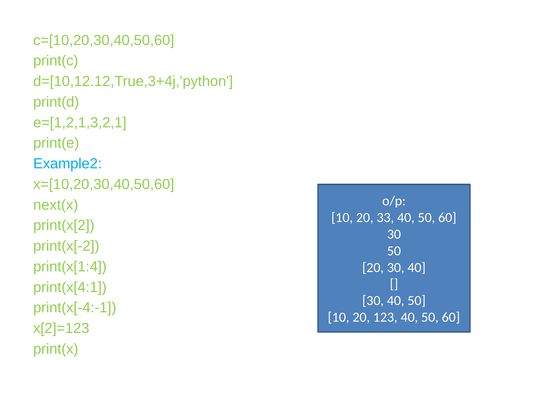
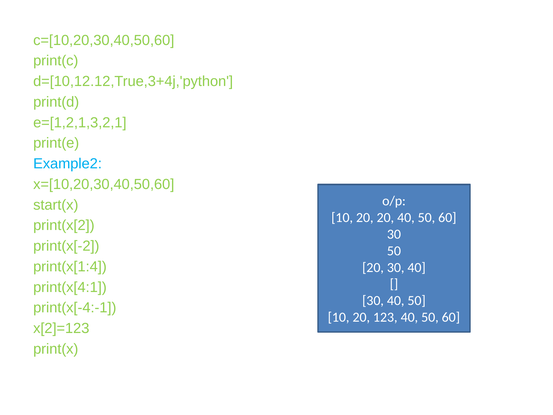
next(x: next(x -> start(x
20 33: 33 -> 20
